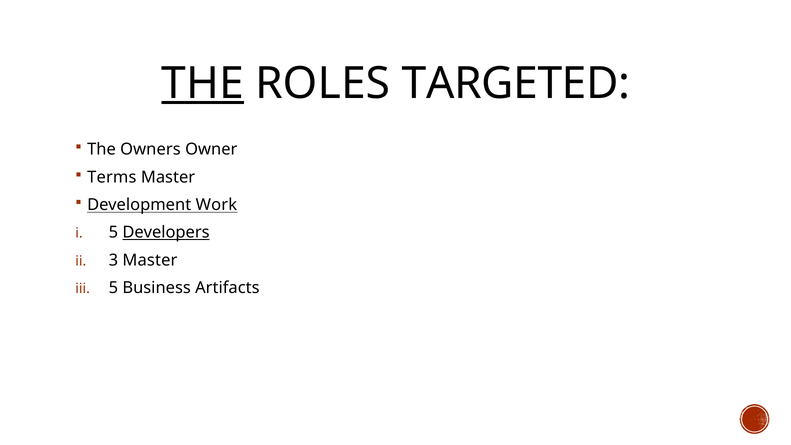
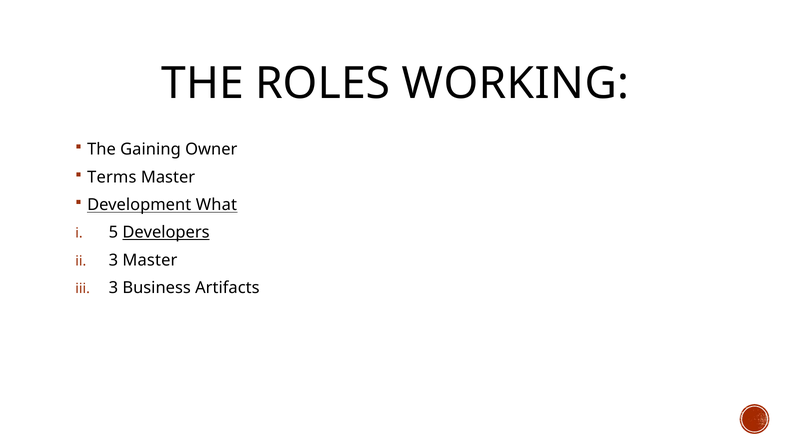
THE at (203, 83) underline: present -> none
TARGETED: TARGETED -> WORKING
Owners: Owners -> Gaining
Work: Work -> What
5 at (113, 288): 5 -> 3
